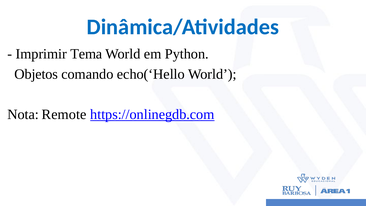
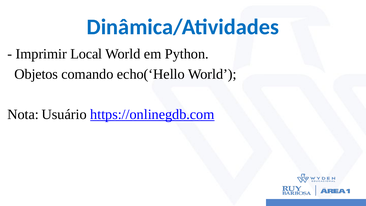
Tema: Tema -> Local
Remote: Remote -> Usuário
